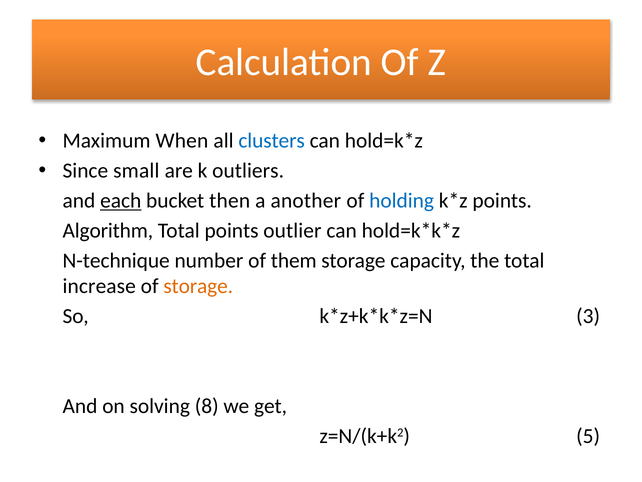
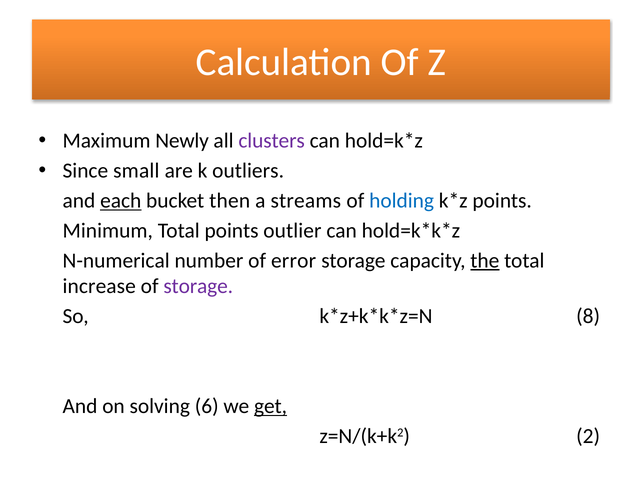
When: When -> Newly
clusters colour: blue -> purple
another: another -> streams
Algorithm: Algorithm -> Minimum
N-technique: N-technique -> N-numerical
them: them -> error
the underline: none -> present
storage at (198, 286) colour: orange -> purple
3: 3 -> 8
8: 8 -> 6
get underline: none -> present
5: 5 -> 2
